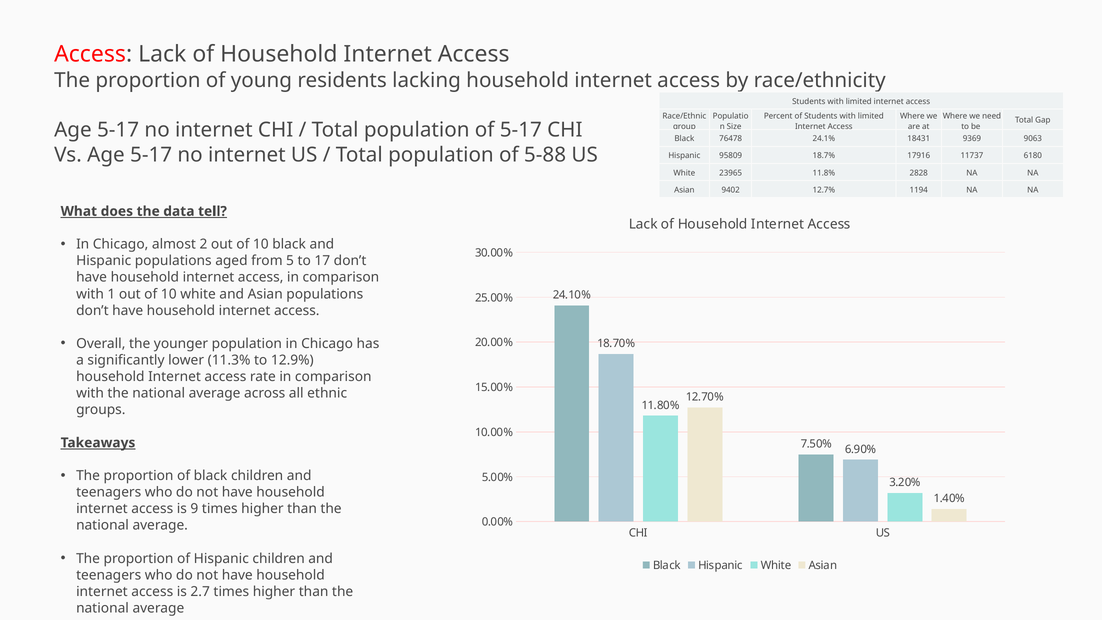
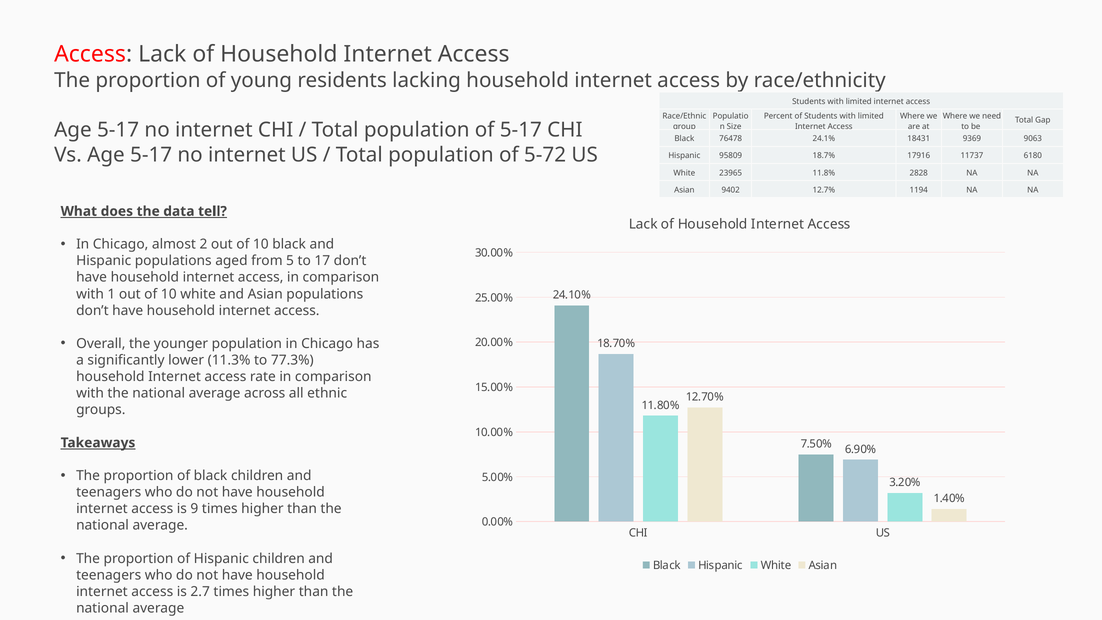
5-88: 5-88 -> 5-72
12.9%: 12.9% -> 77.3%
